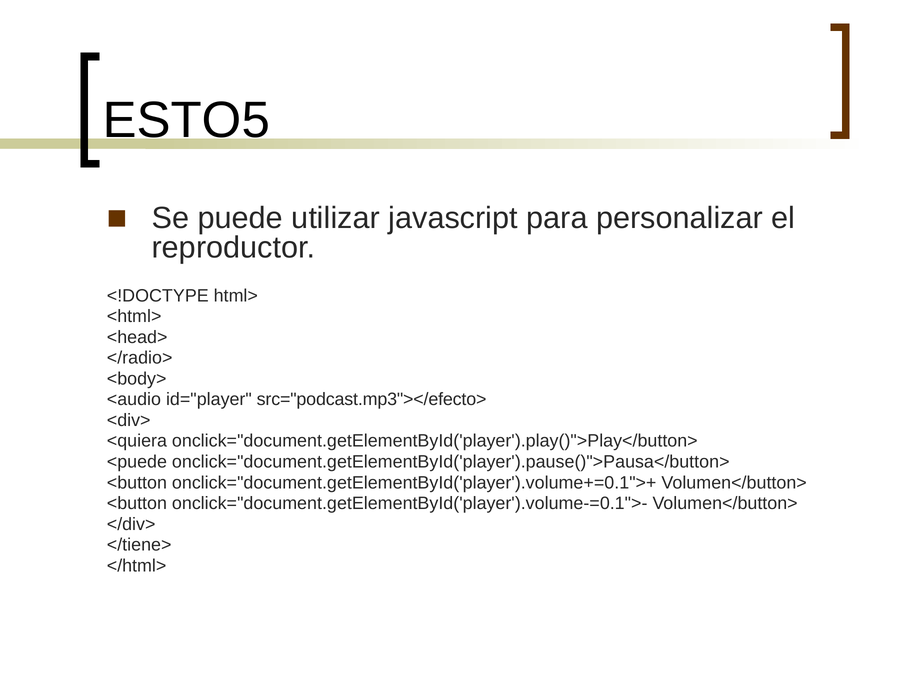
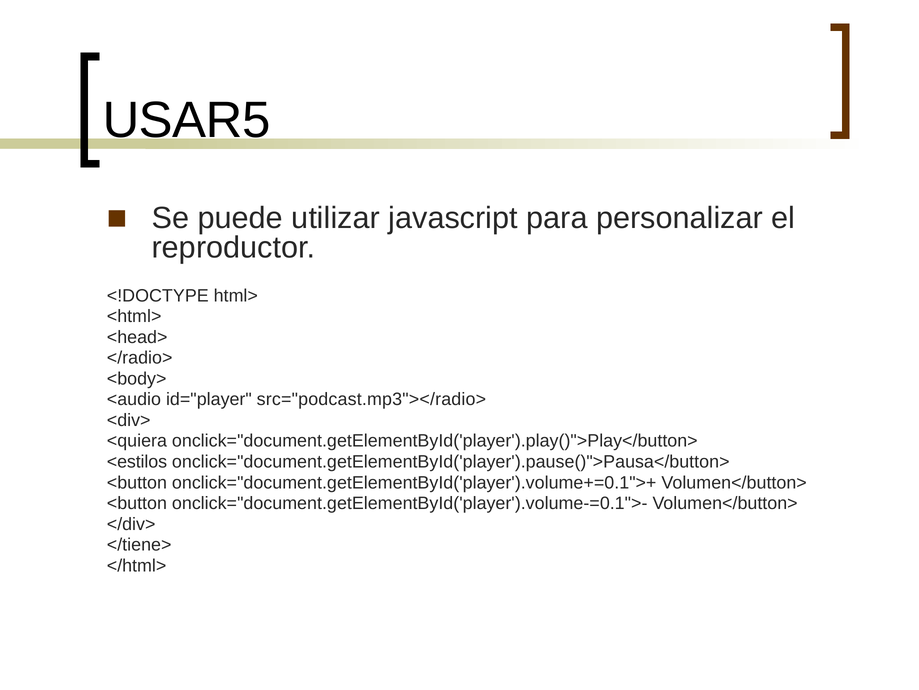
ESTO5: ESTO5 -> USAR5
src="podcast.mp3"></efecto>: src="podcast.mp3"></efecto> -> src="podcast.mp3"></radio>
<puede: <puede -> <estilos
